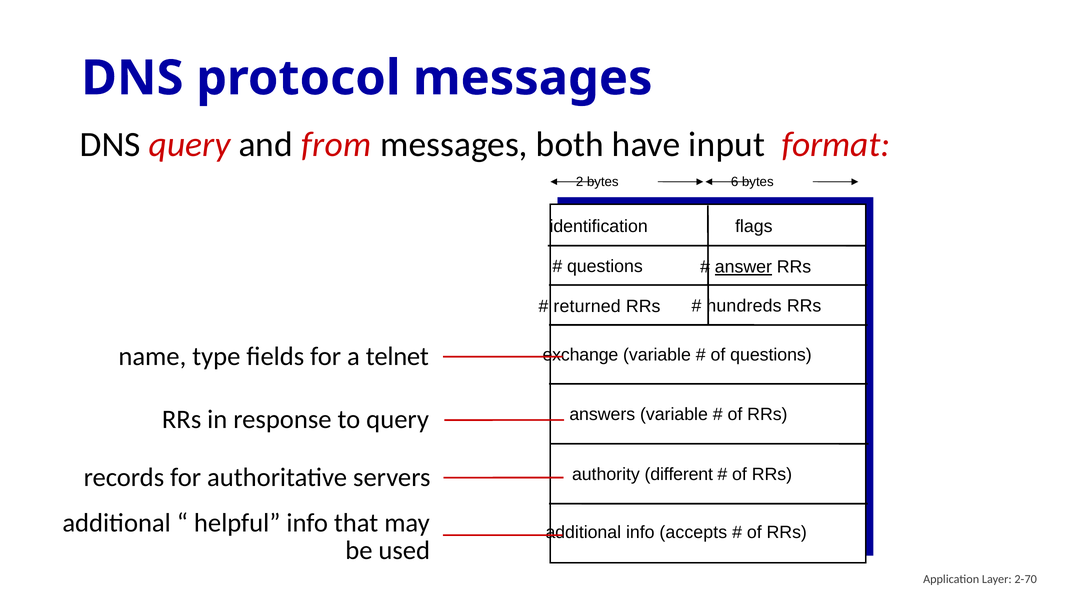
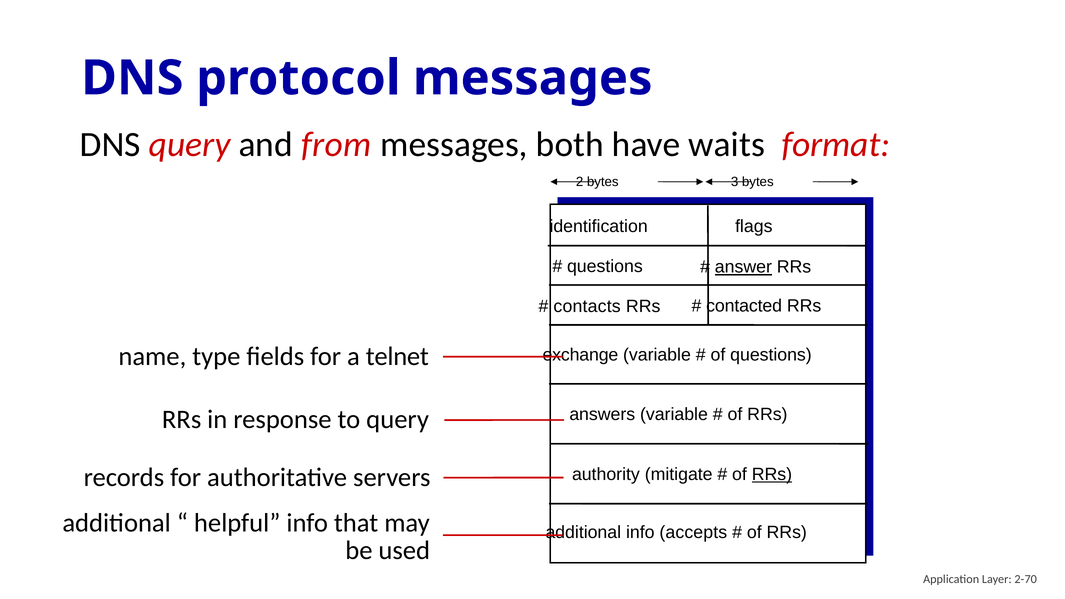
input: input -> waits
6: 6 -> 3
hundreds: hundreds -> contacted
returned: returned -> contacts
different: different -> mitigate
RRs at (772, 474) underline: none -> present
